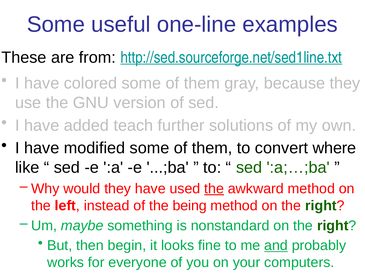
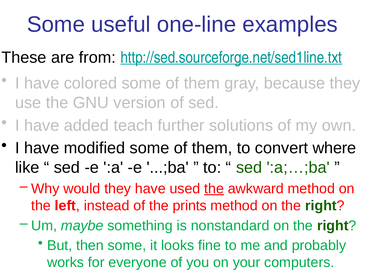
being: being -> prints
then begin: begin -> some
and underline: present -> none
